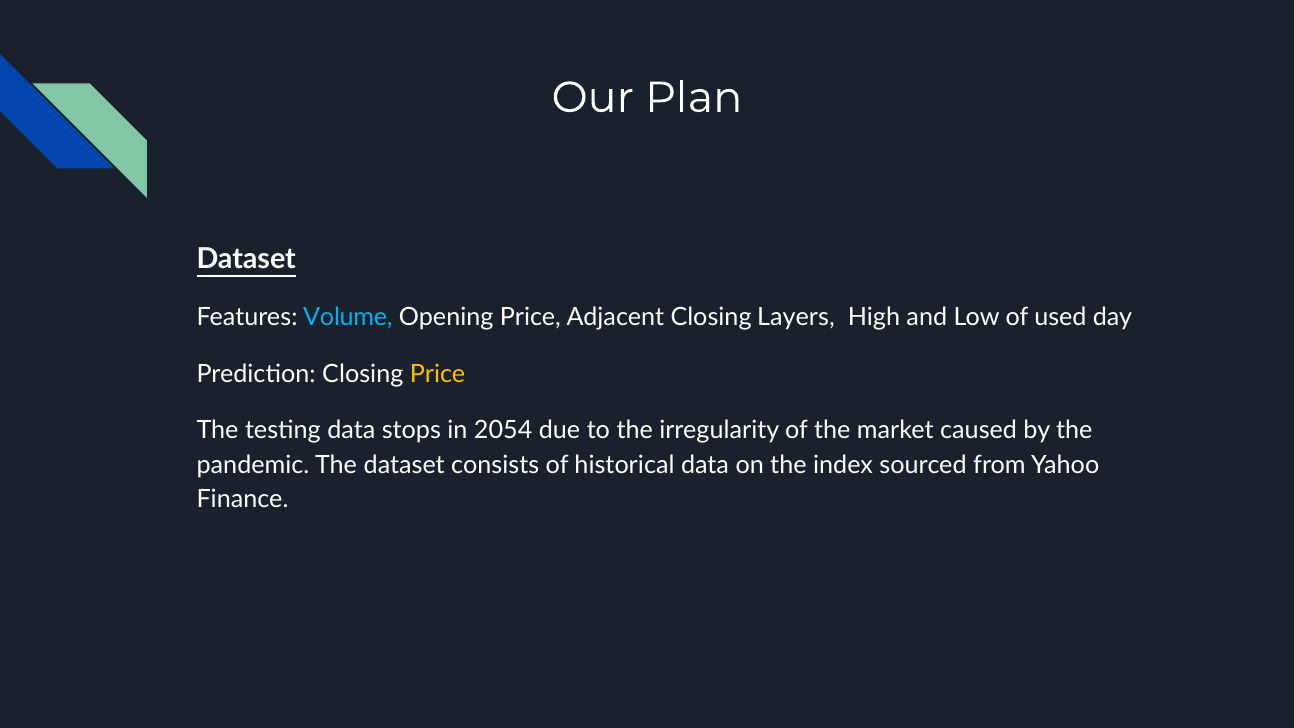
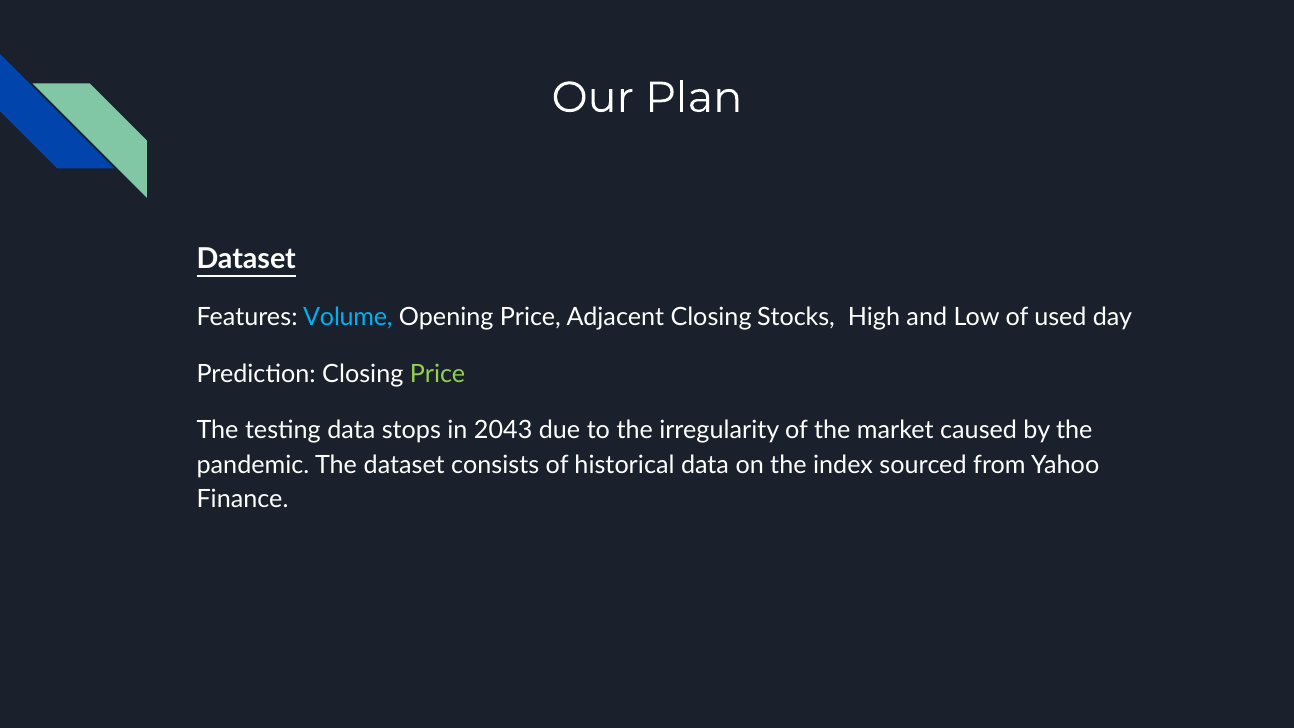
Layers: Layers -> Stocks
Price at (438, 374) colour: yellow -> light green
2054: 2054 -> 2043
